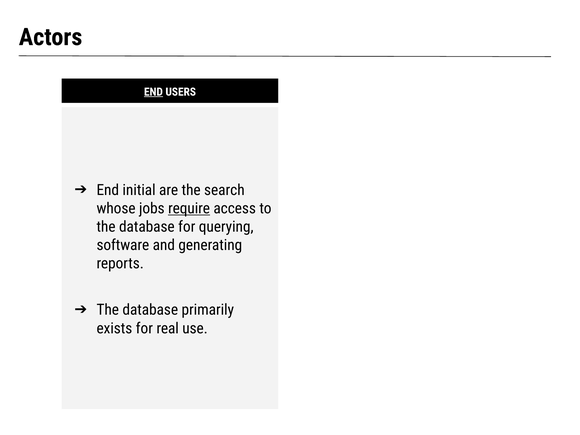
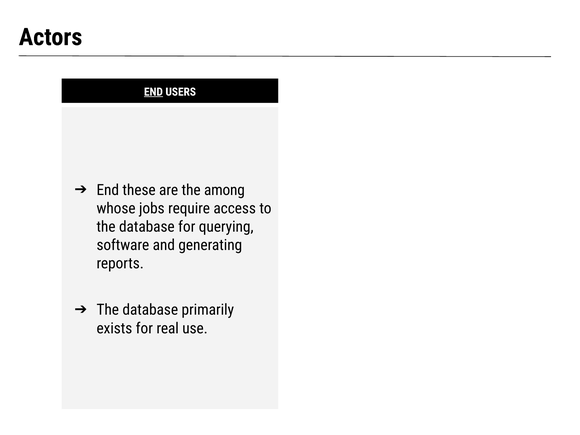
initial: initial -> these
search: search -> among
require underline: present -> none
